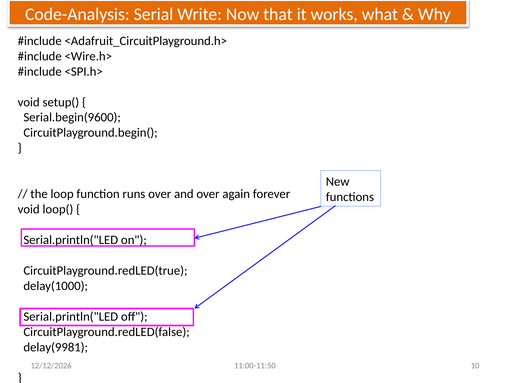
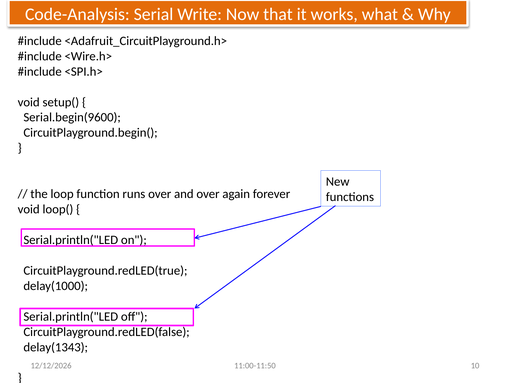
delay(9981: delay(9981 -> delay(1343
